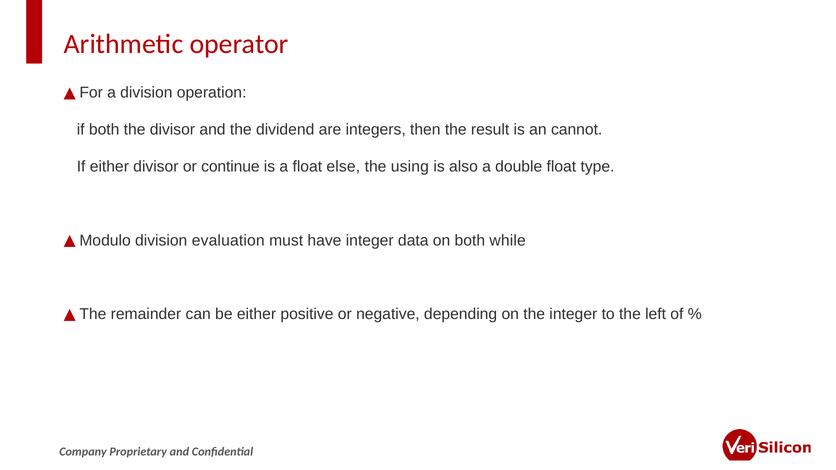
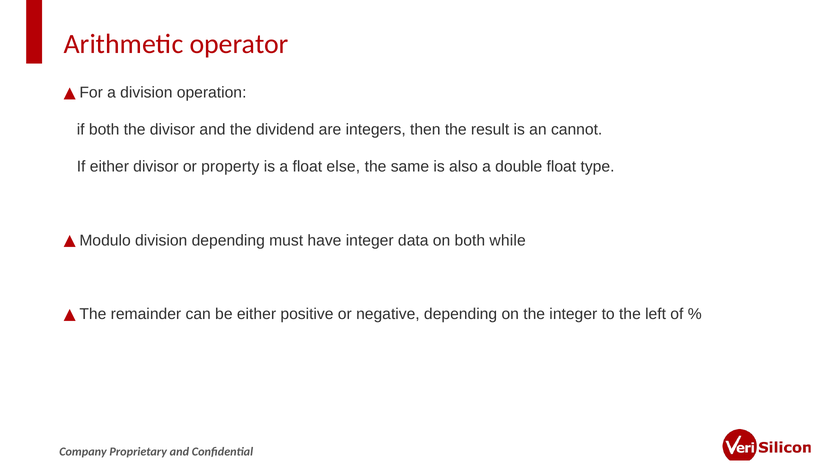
continue: continue -> property
using: using -> same
division evaluation: evaluation -> depending
